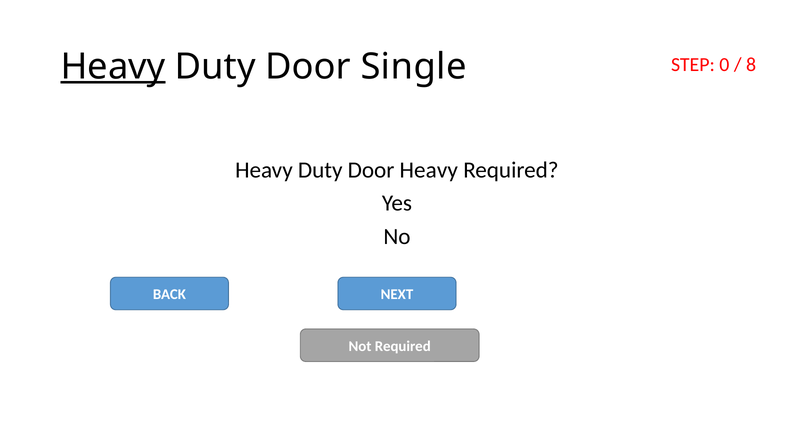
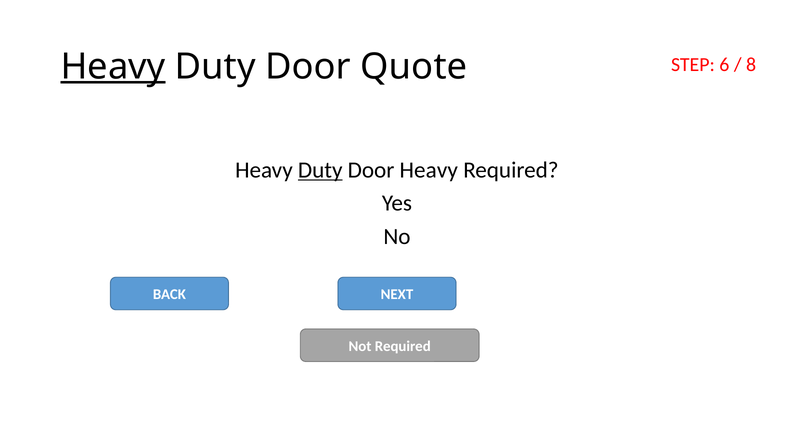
Single: Single -> Quote
0: 0 -> 6
Duty at (320, 170) underline: none -> present
